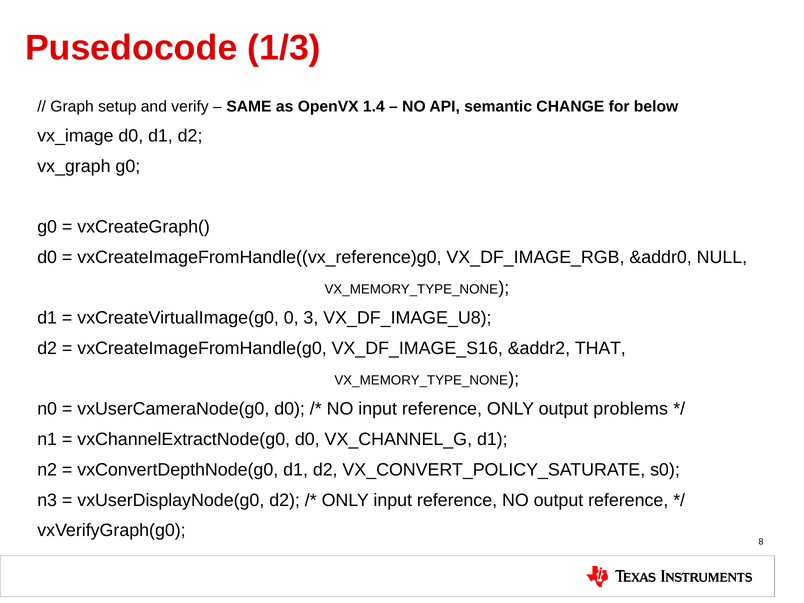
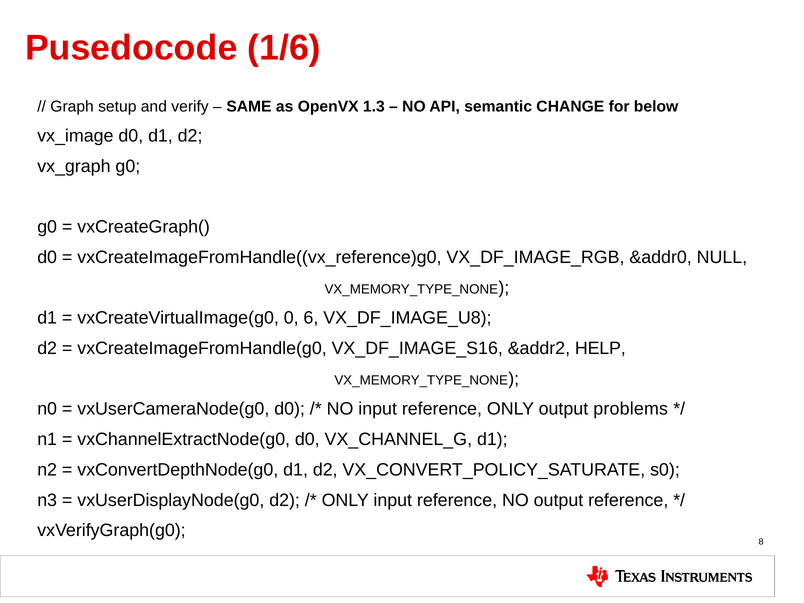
1/3: 1/3 -> 1/6
1.4: 1.4 -> 1.3
3: 3 -> 6
THAT: THAT -> HELP
